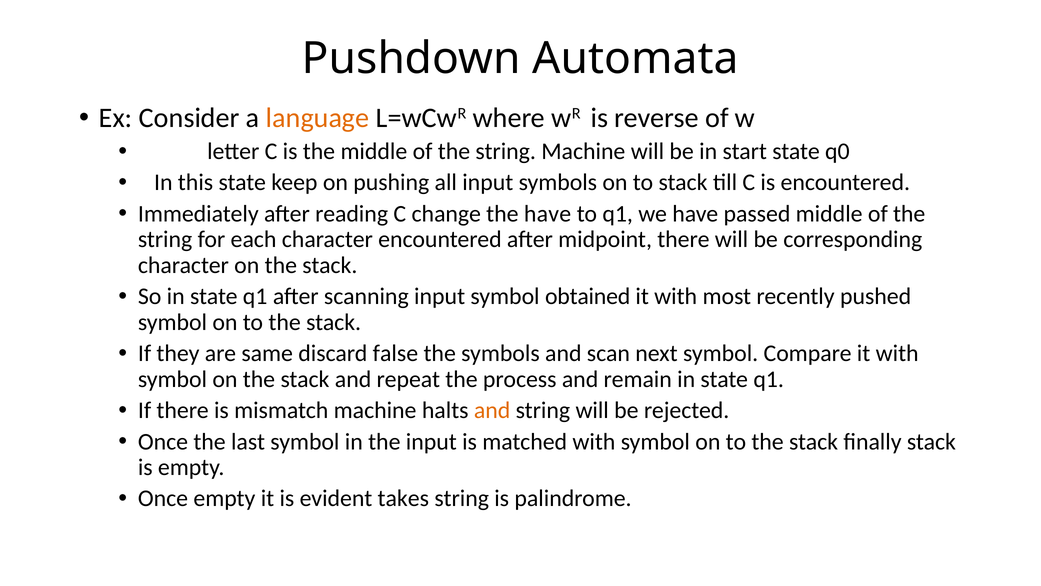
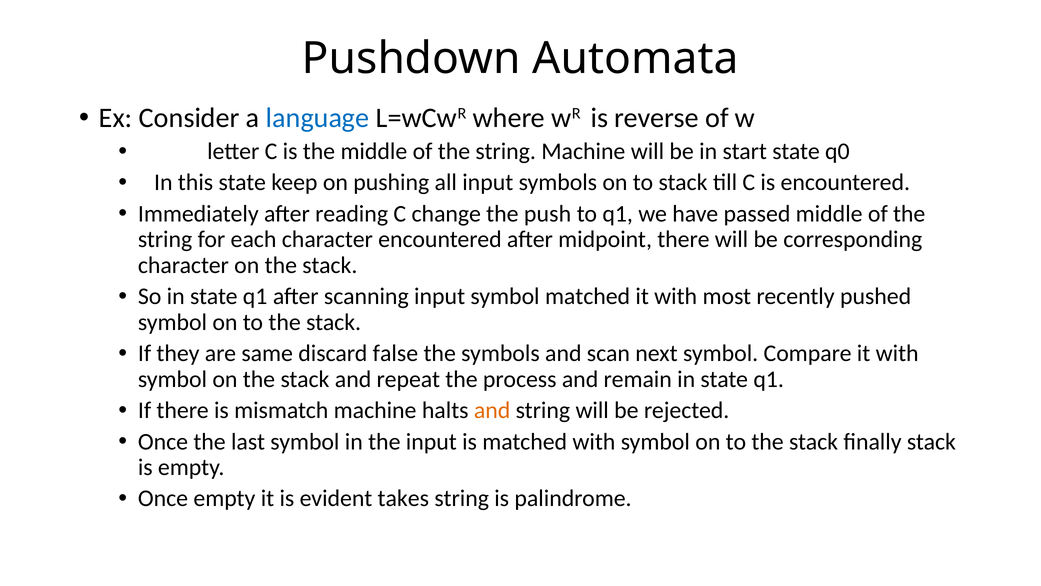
language colour: orange -> blue
the have: have -> push
symbol obtained: obtained -> matched
